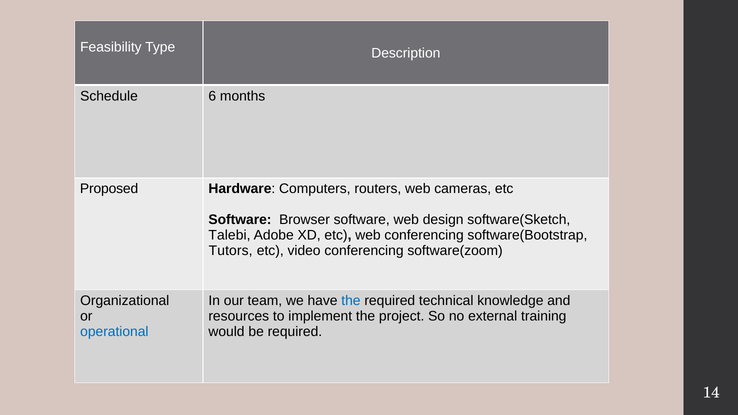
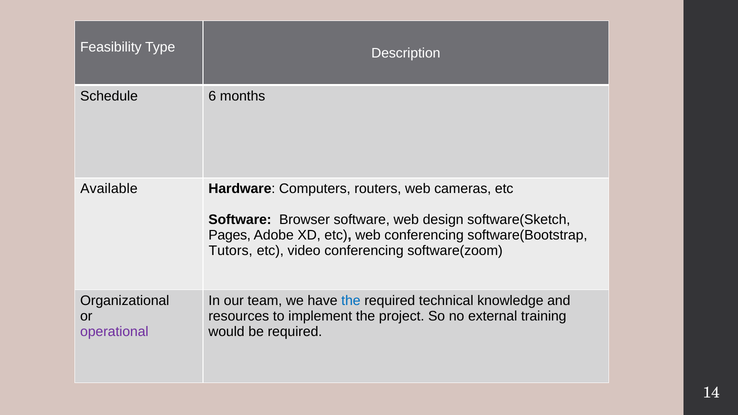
Proposed: Proposed -> Available
Talebi: Talebi -> Pages
operational colour: blue -> purple
